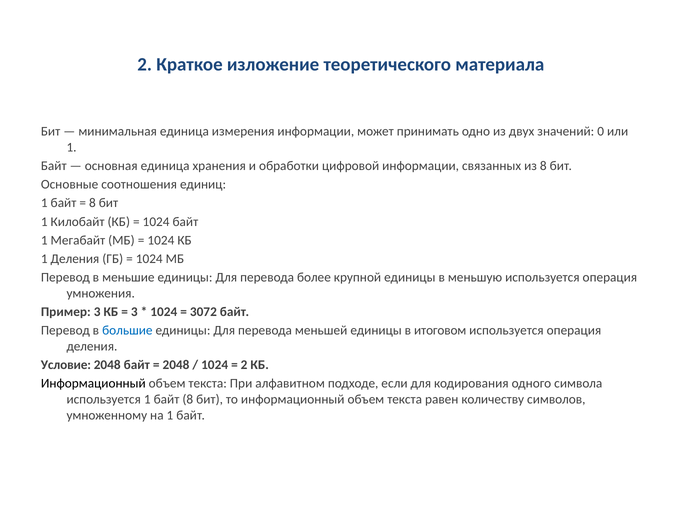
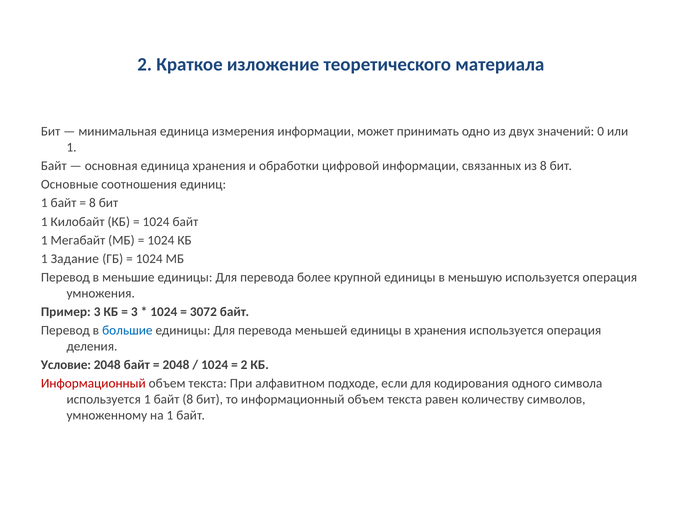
1 Деления: Деления -> Задание
в итоговом: итоговом -> хранения
Информационный at (93, 384) colour: black -> red
